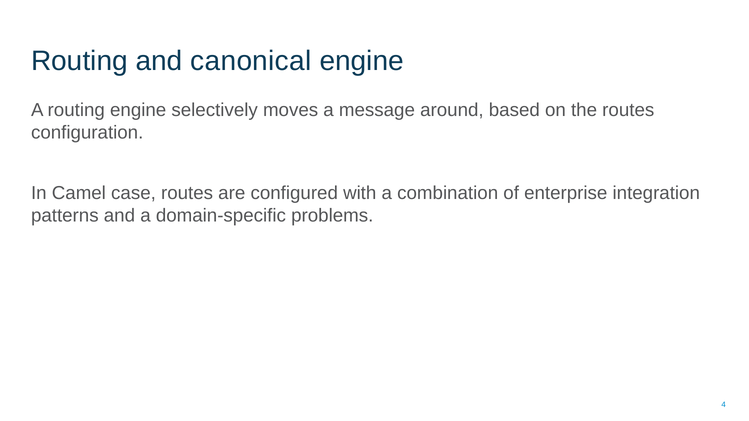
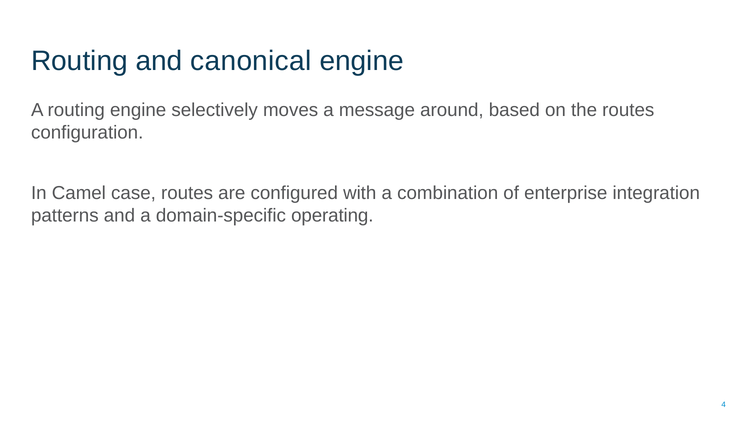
problems: problems -> operating
